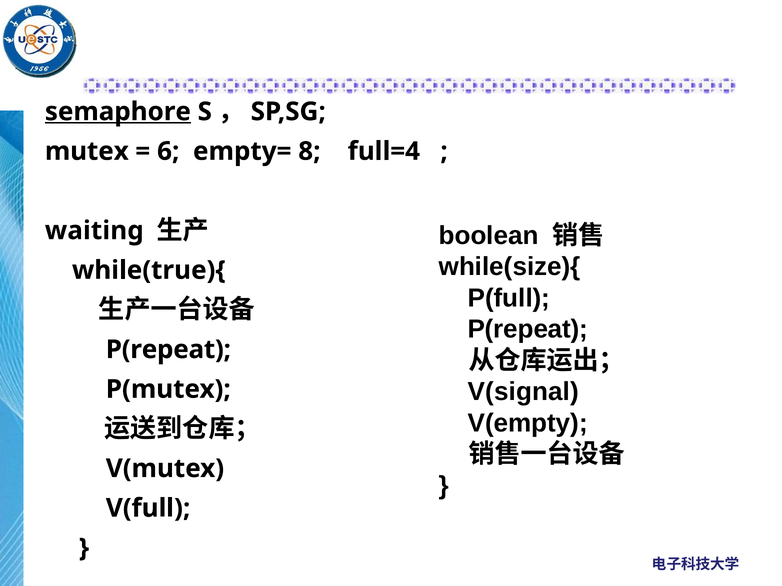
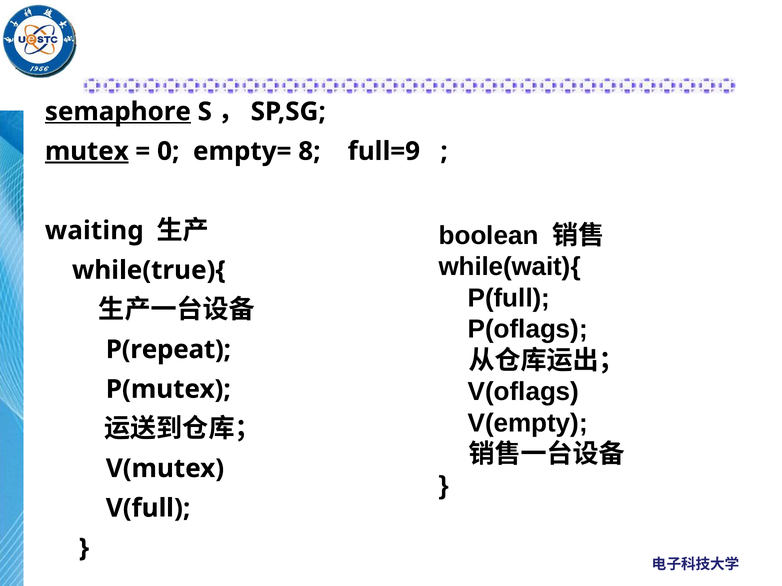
mutex underline: none -> present
6: 6 -> 0
full=4: full=4 -> full=9
while(size){: while(size){ -> while(wait){
P(repeat at (528, 330): P(repeat -> P(oflags
V(signal: V(signal -> V(oflags
